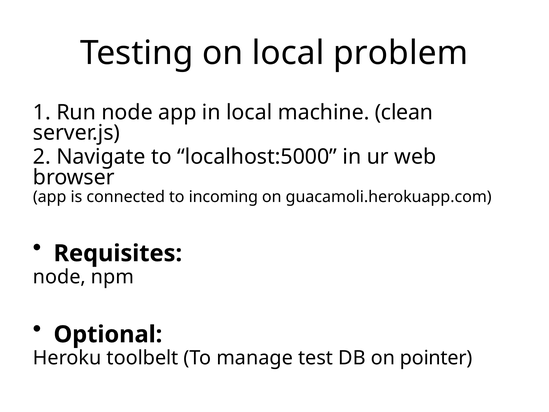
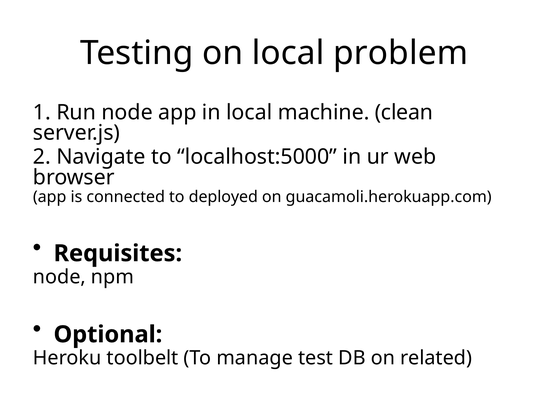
incoming: incoming -> deployed
pointer: pointer -> related
